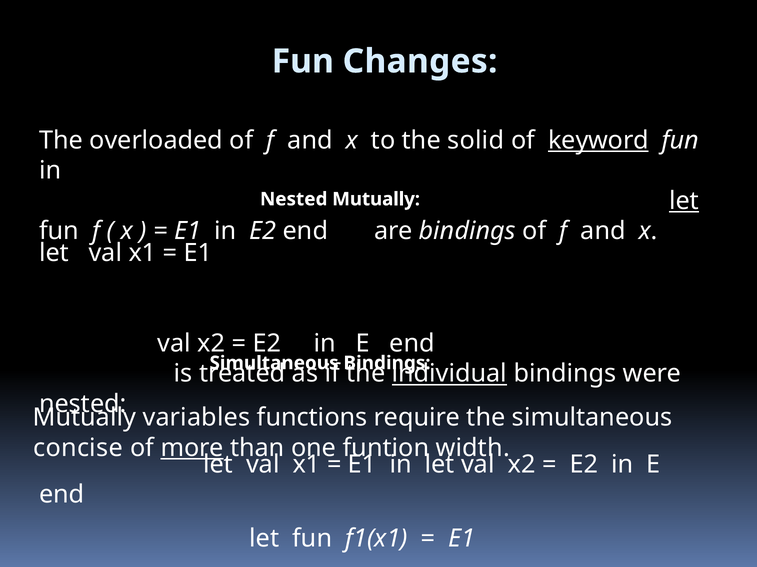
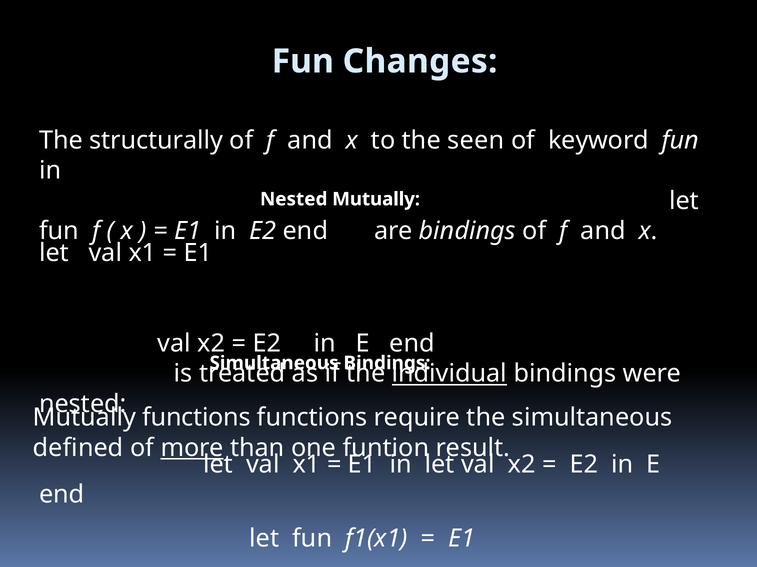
overloaded: overloaded -> structurally
solid: solid -> seen
keyword underline: present -> none
let at (684, 201) underline: present -> none
variables at (196, 418): variables -> functions
concise: concise -> defined
width: width -> result
